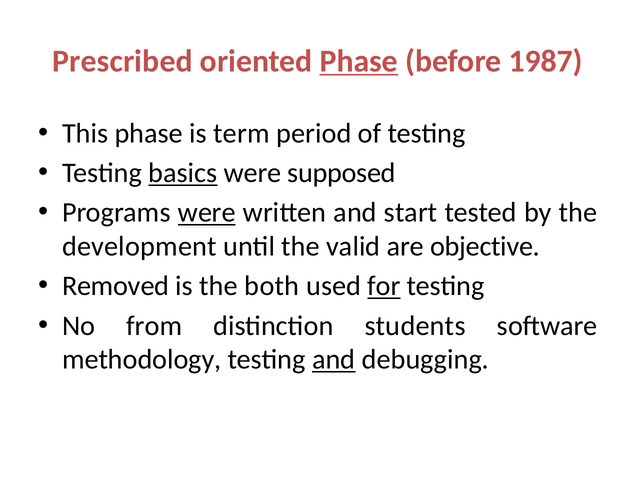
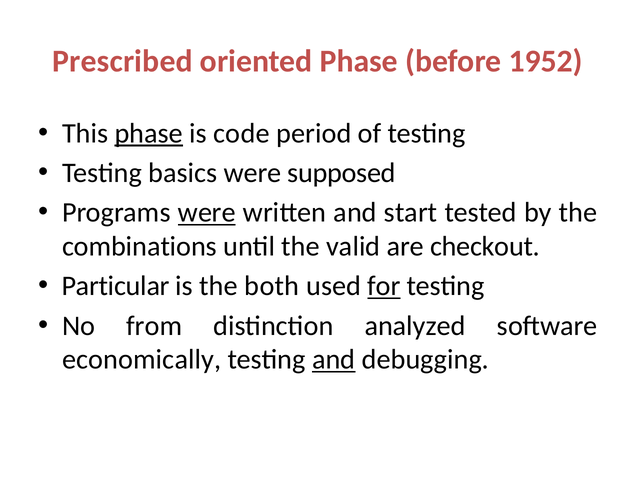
Phase at (359, 61) underline: present -> none
1987: 1987 -> 1952
phase at (149, 133) underline: none -> present
term: term -> code
basics underline: present -> none
development: development -> combinations
objective: objective -> checkout
Removed: Removed -> Particular
students: students -> analyzed
methodology: methodology -> economically
